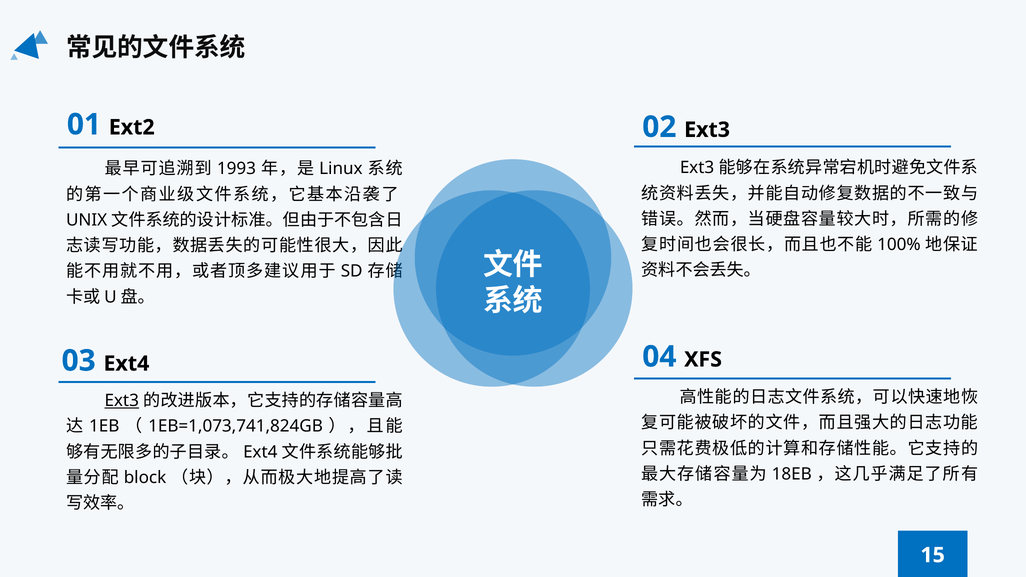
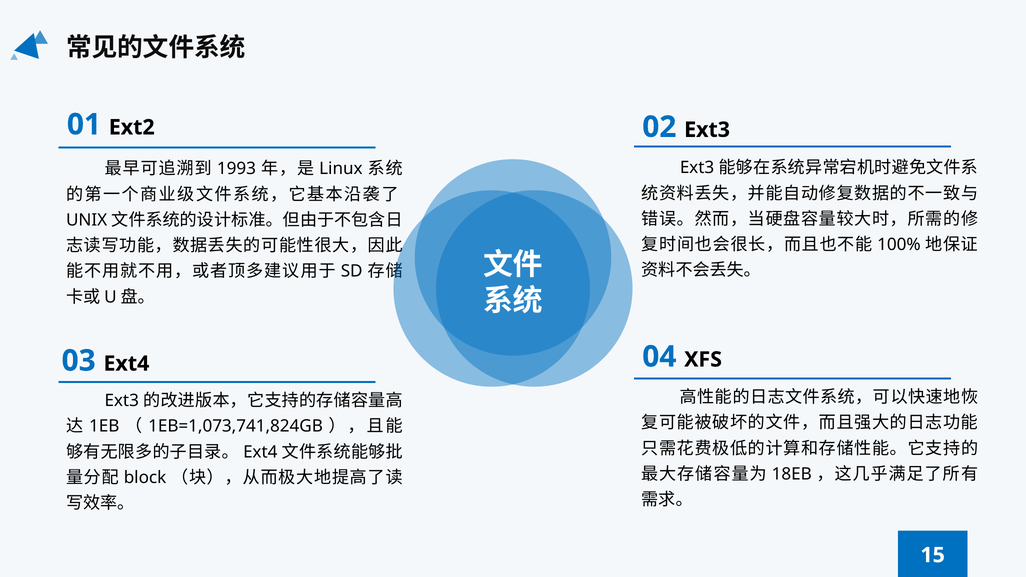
Ext3 at (122, 401) underline: present -> none
